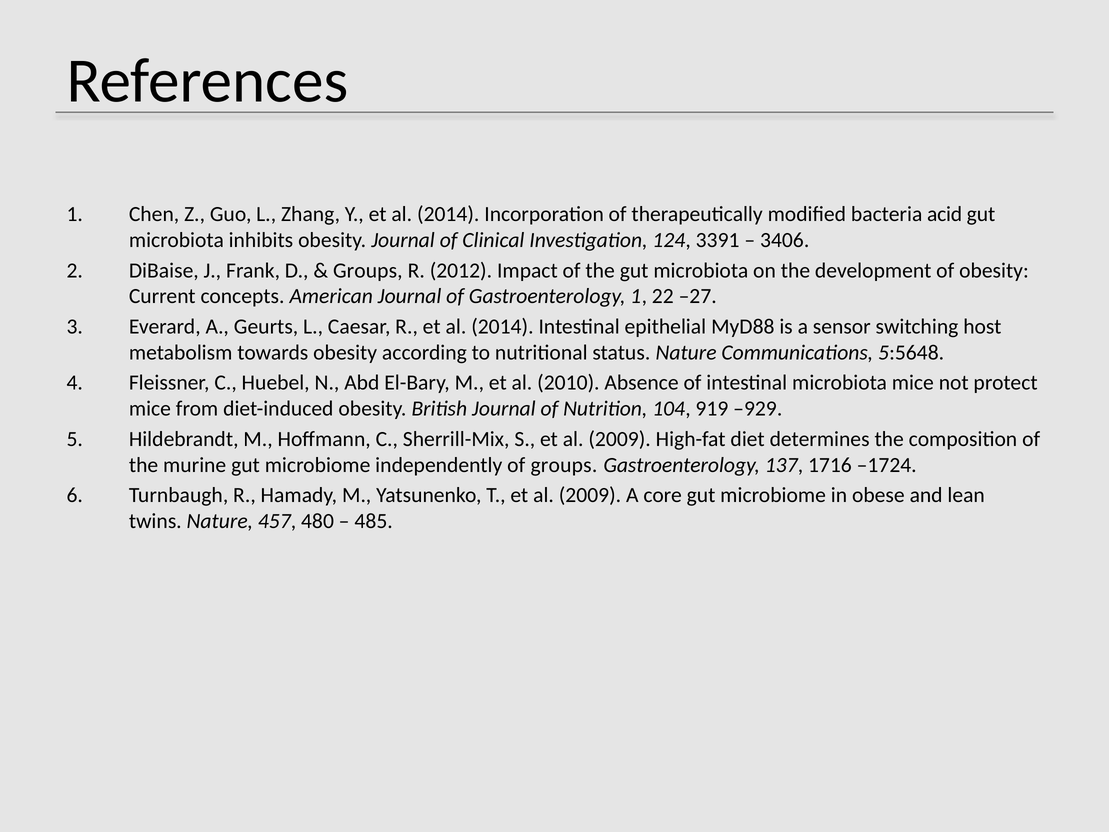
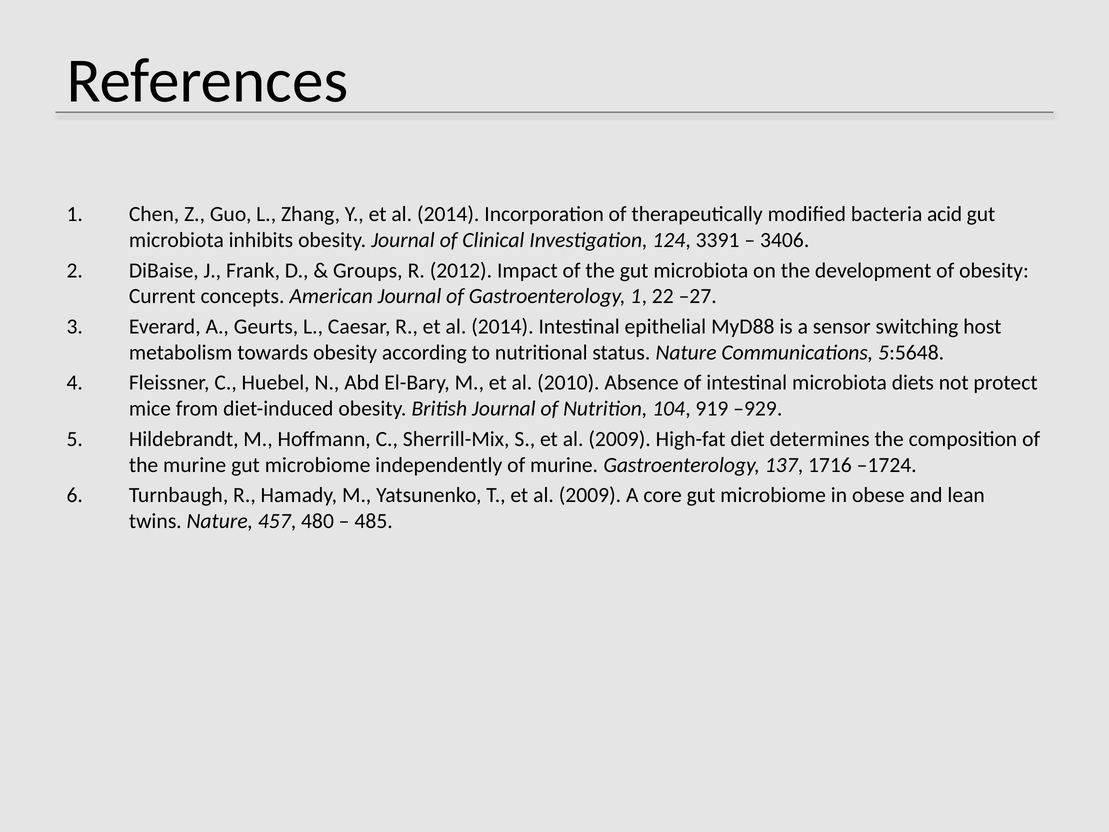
microbiota mice: mice -> diets
of groups: groups -> murine
